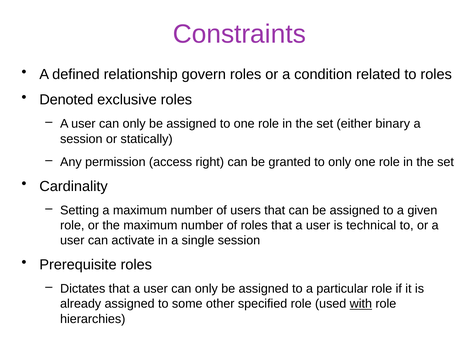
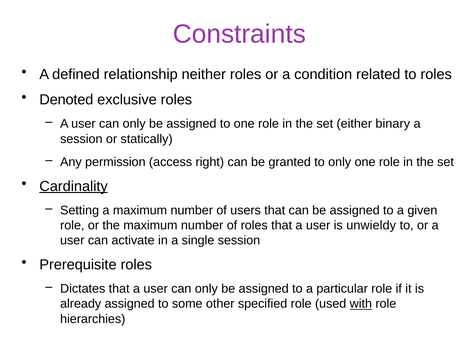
govern: govern -> neither
Cardinality underline: none -> present
technical: technical -> unwieldy
